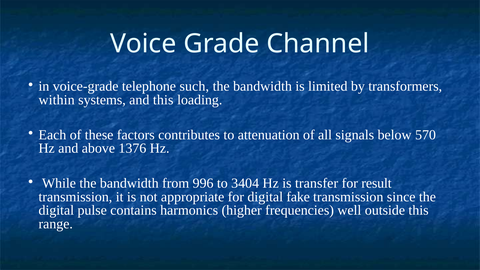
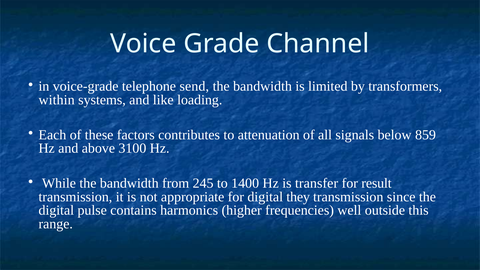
such: such -> send
and this: this -> like
570: 570 -> 859
1376: 1376 -> 3100
996: 996 -> 245
3404: 3404 -> 1400
fake: fake -> they
